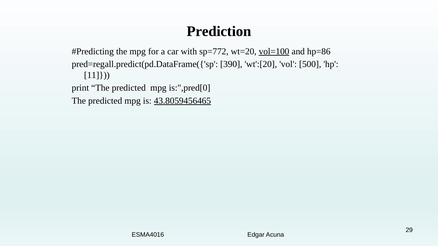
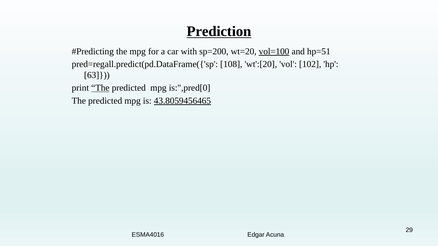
Prediction underline: none -> present
sp=772: sp=772 -> sp=200
hp=86: hp=86 -> hp=51
390: 390 -> 108
500: 500 -> 102
11: 11 -> 63
The at (100, 88) underline: none -> present
